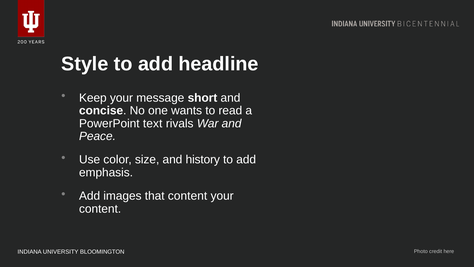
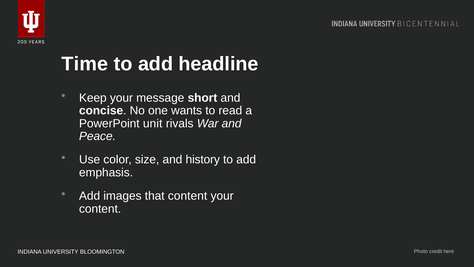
Style: Style -> Time
text: text -> unit
